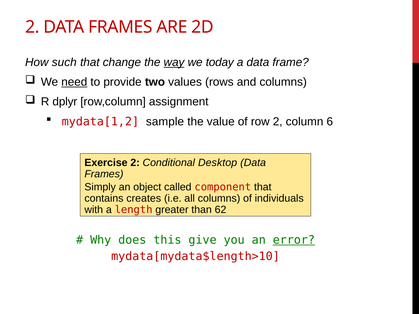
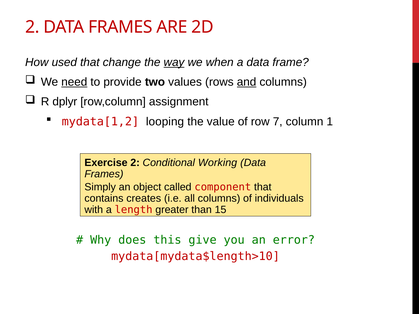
such: such -> used
today: today -> when
and underline: none -> present
sample: sample -> looping
row 2: 2 -> 7
6: 6 -> 1
Desktop: Desktop -> Working
62: 62 -> 15
error underline: present -> none
